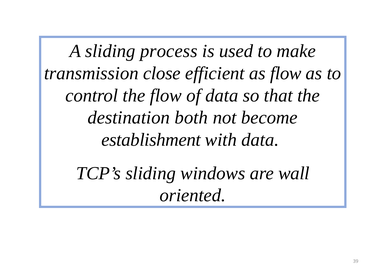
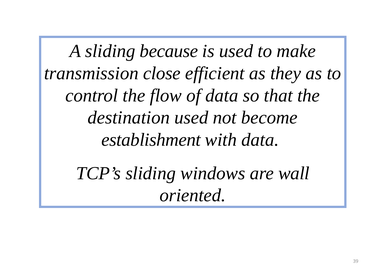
process: process -> because
as flow: flow -> they
destination both: both -> used
